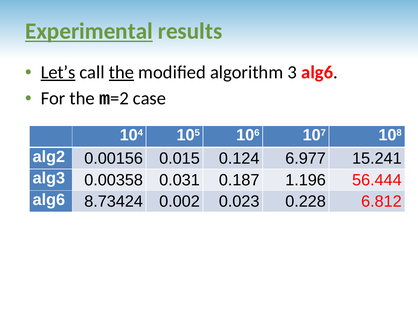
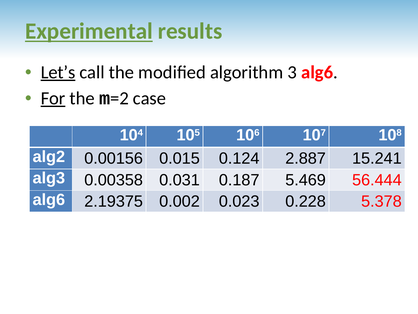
the at (121, 72) underline: present -> none
For underline: none -> present
6.977: 6.977 -> 2.887
1.196: 1.196 -> 5.469
8.73424: 8.73424 -> 2.19375
6.812: 6.812 -> 5.378
